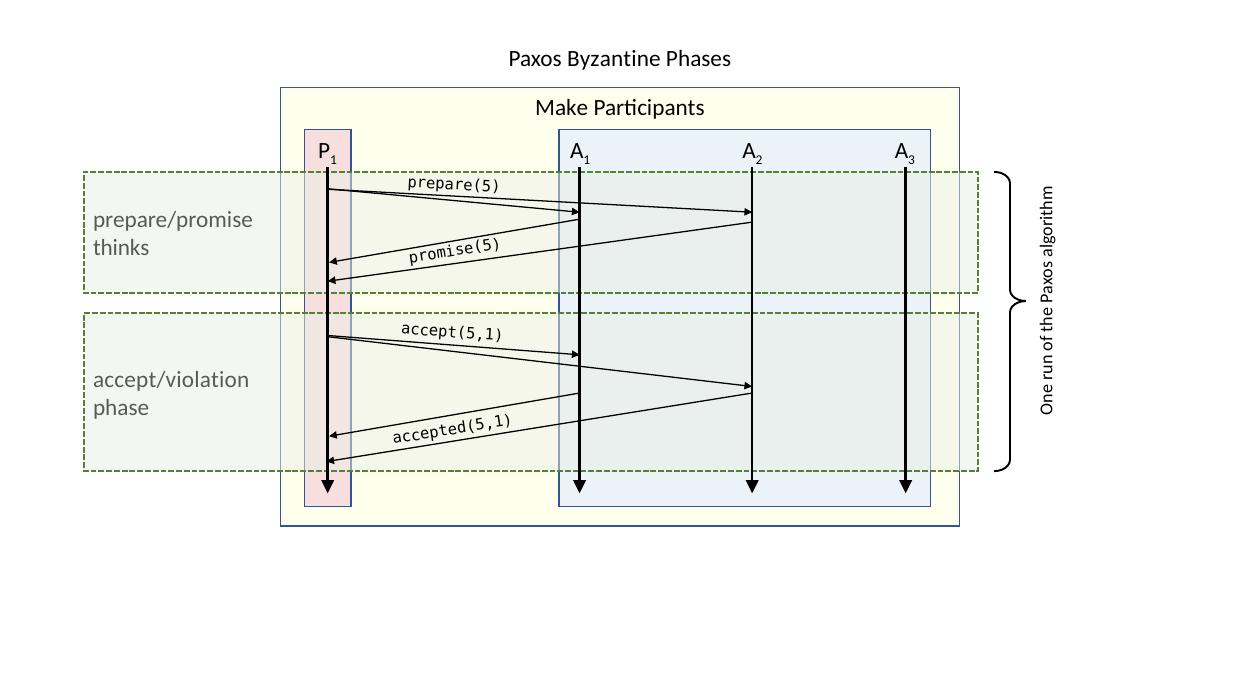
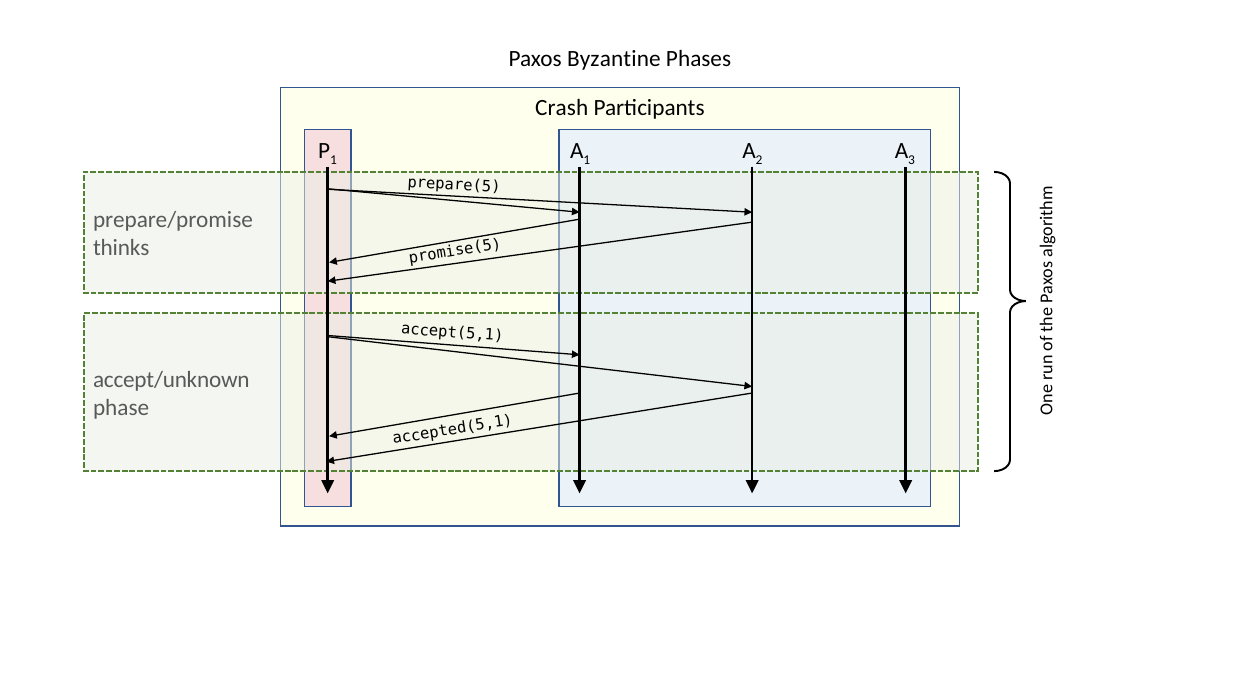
Make: Make -> Crash
accept/violation: accept/violation -> accept/unknown
